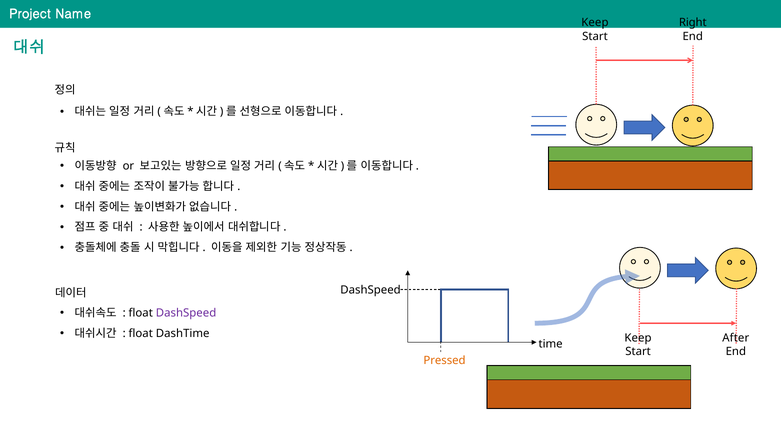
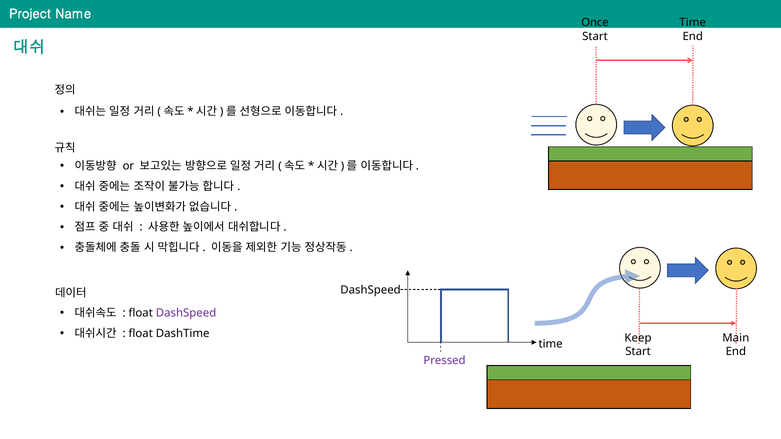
Keep at (595, 23): Keep -> Once
Right at (693, 23): Right -> Time
After: After -> Main
Pressed colour: orange -> purple
